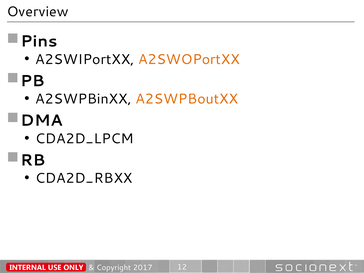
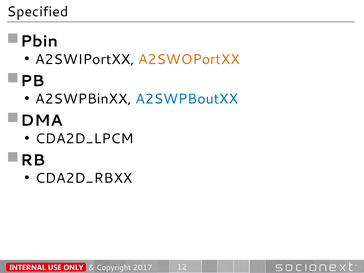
Overview: Overview -> Specified
Pins: Pins -> Pbin
A2SWPBoutXX colour: orange -> blue
